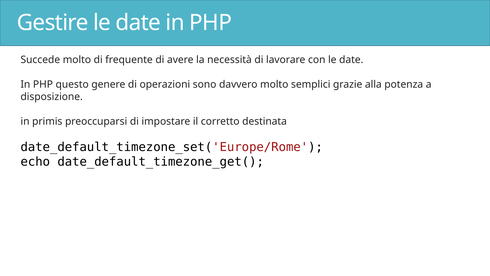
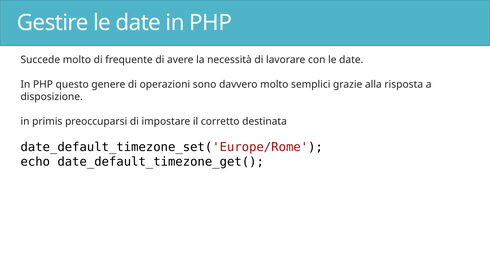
potenza: potenza -> risposta
